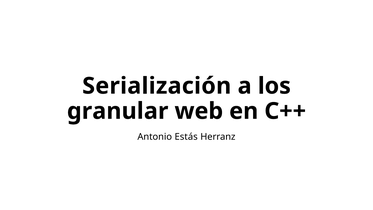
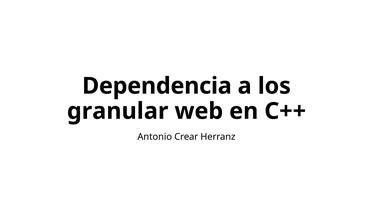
Serialización: Serialización -> Dependencia
Estás: Estás -> Crear
